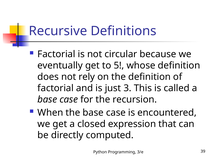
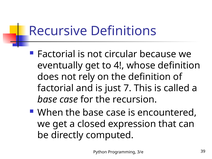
5: 5 -> 4
3: 3 -> 7
